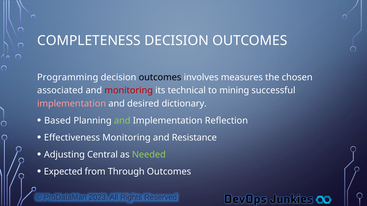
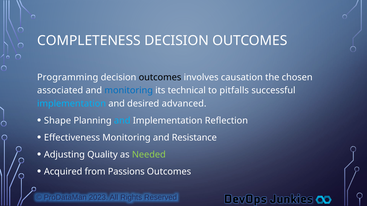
measures: measures -> causation
monitoring at (129, 91) colour: red -> blue
mining: mining -> pitfalls
implementation at (72, 104) colour: pink -> light blue
dictionary: dictionary -> advanced
Based: Based -> Shape
and at (122, 121) colour: light green -> light blue
Central: Central -> Quality
Expected: Expected -> Acquired
Through: Through -> Passions
